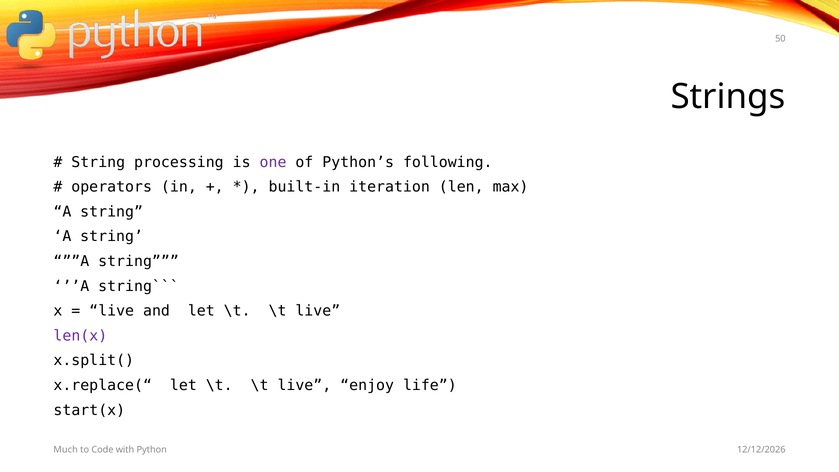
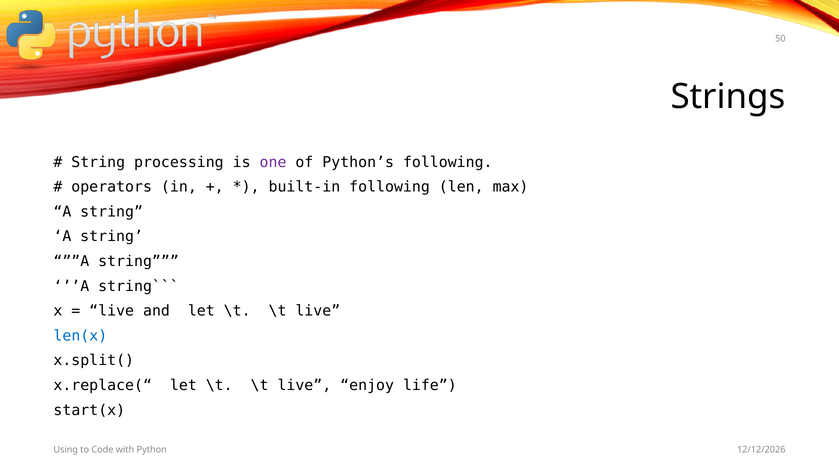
built-in iteration: iteration -> following
len(x colour: purple -> blue
Much: Much -> Using
